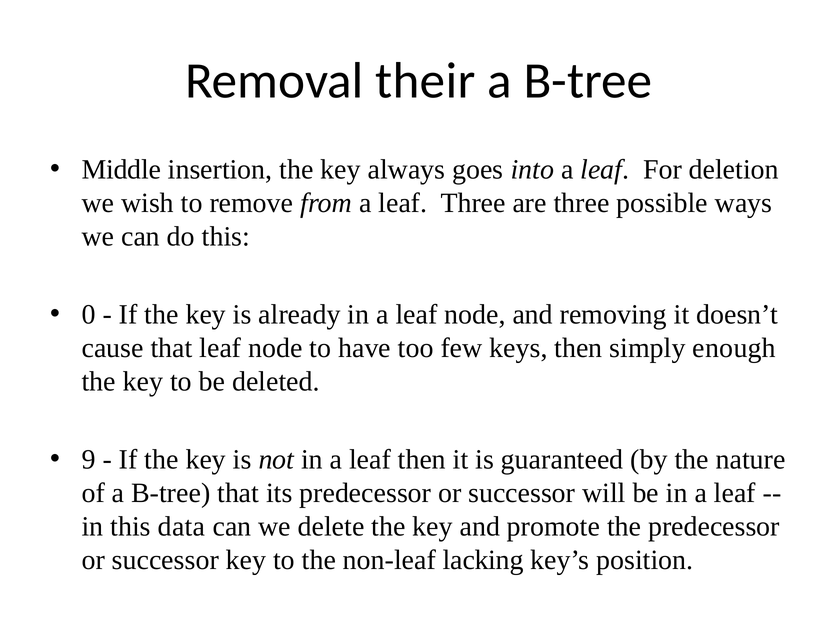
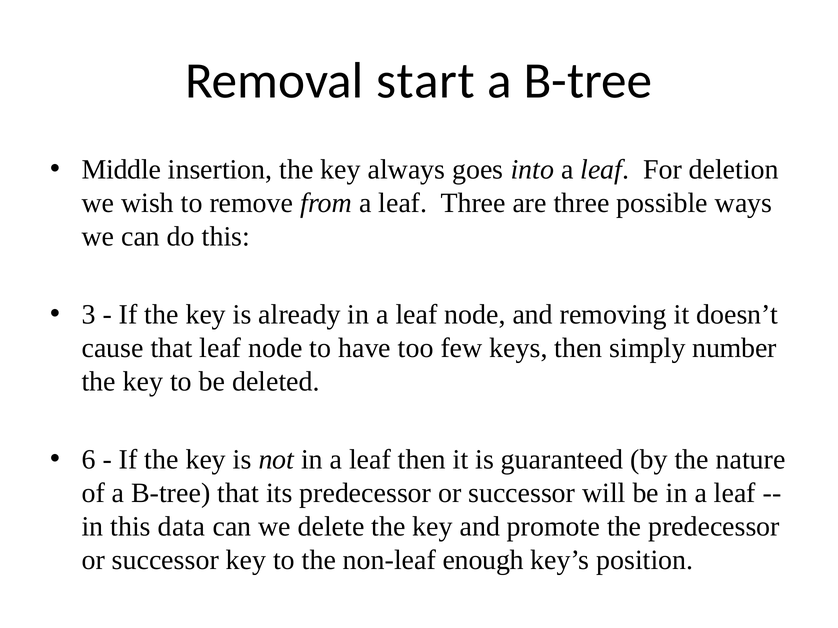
their: their -> start
0: 0 -> 3
enough: enough -> number
9: 9 -> 6
lacking: lacking -> enough
